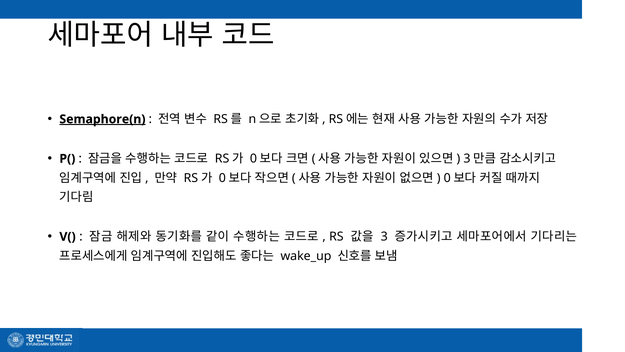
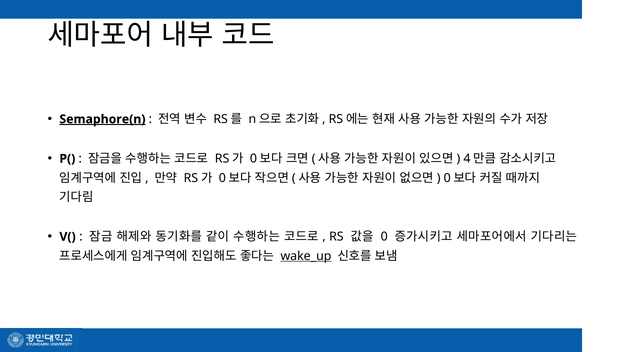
3 at (467, 158): 3 -> 4
3 at (384, 236): 3 -> 0
wake_up underline: none -> present
